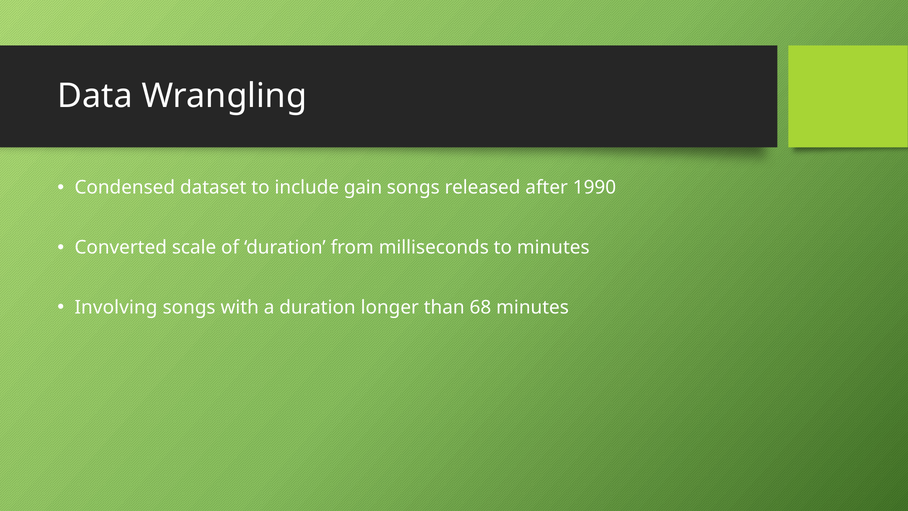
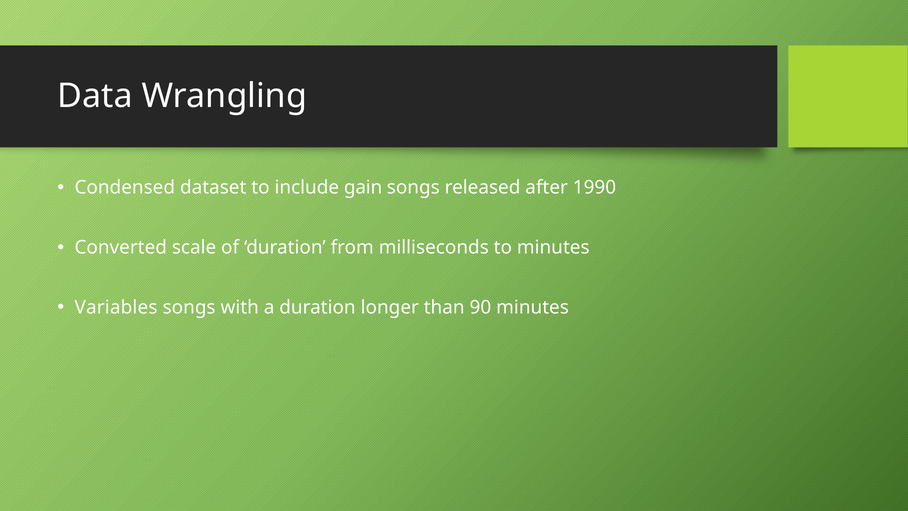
Involving: Involving -> Variables
68: 68 -> 90
